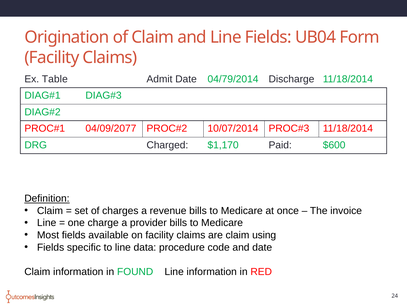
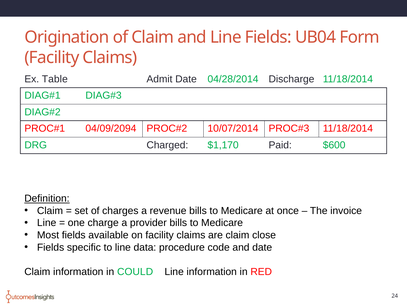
04/79/2014: 04/79/2014 -> 04/28/2014
04/09/2077: 04/09/2077 -> 04/09/2094
using: using -> close
FOUND: FOUND -> COULD
